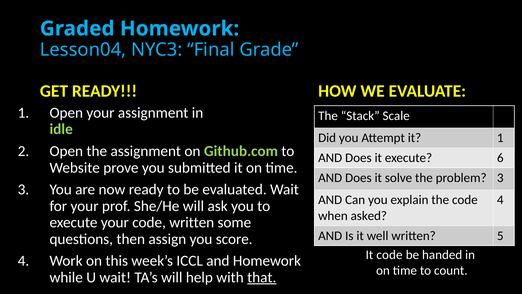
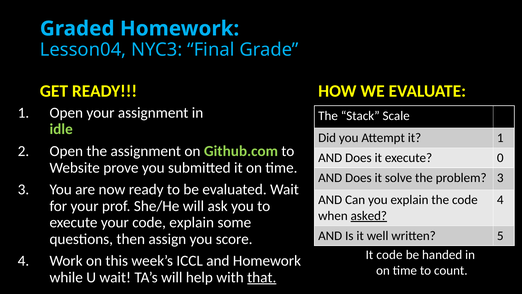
6: 6 -> 0
asked underline: none -> present
code written: written -> explain
